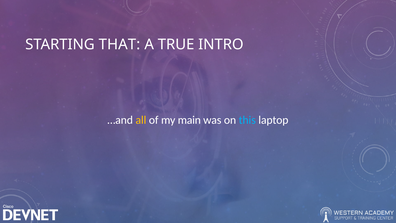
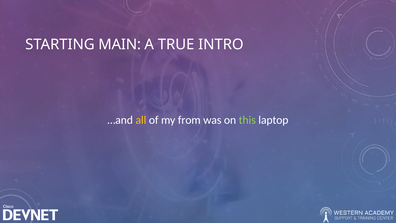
THAT: THAT -> MAIN
main: main -> from
this colour: light blue -> light green
